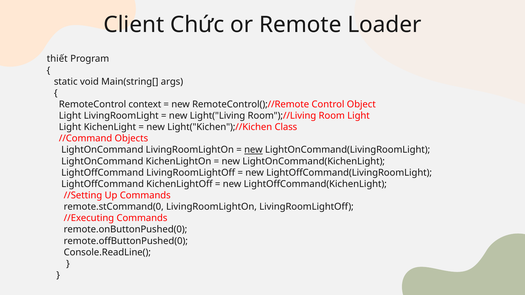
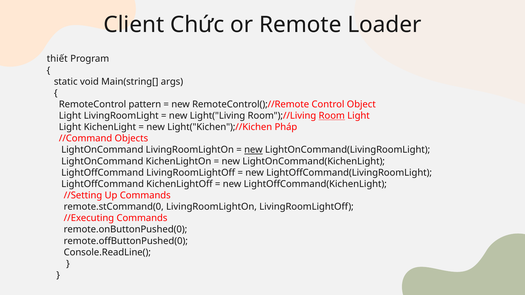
context: context -> pattern
Room underline: none -> present
Class: Class -> Pháp
